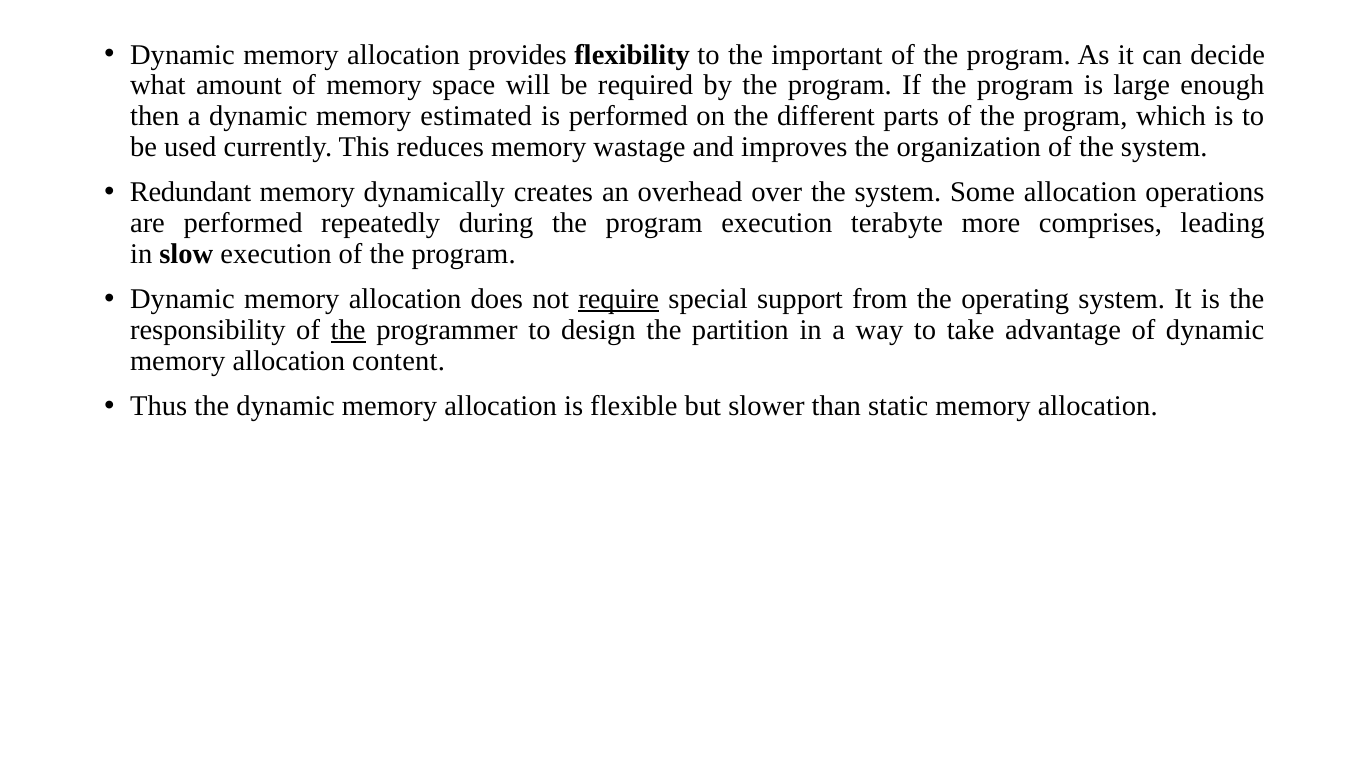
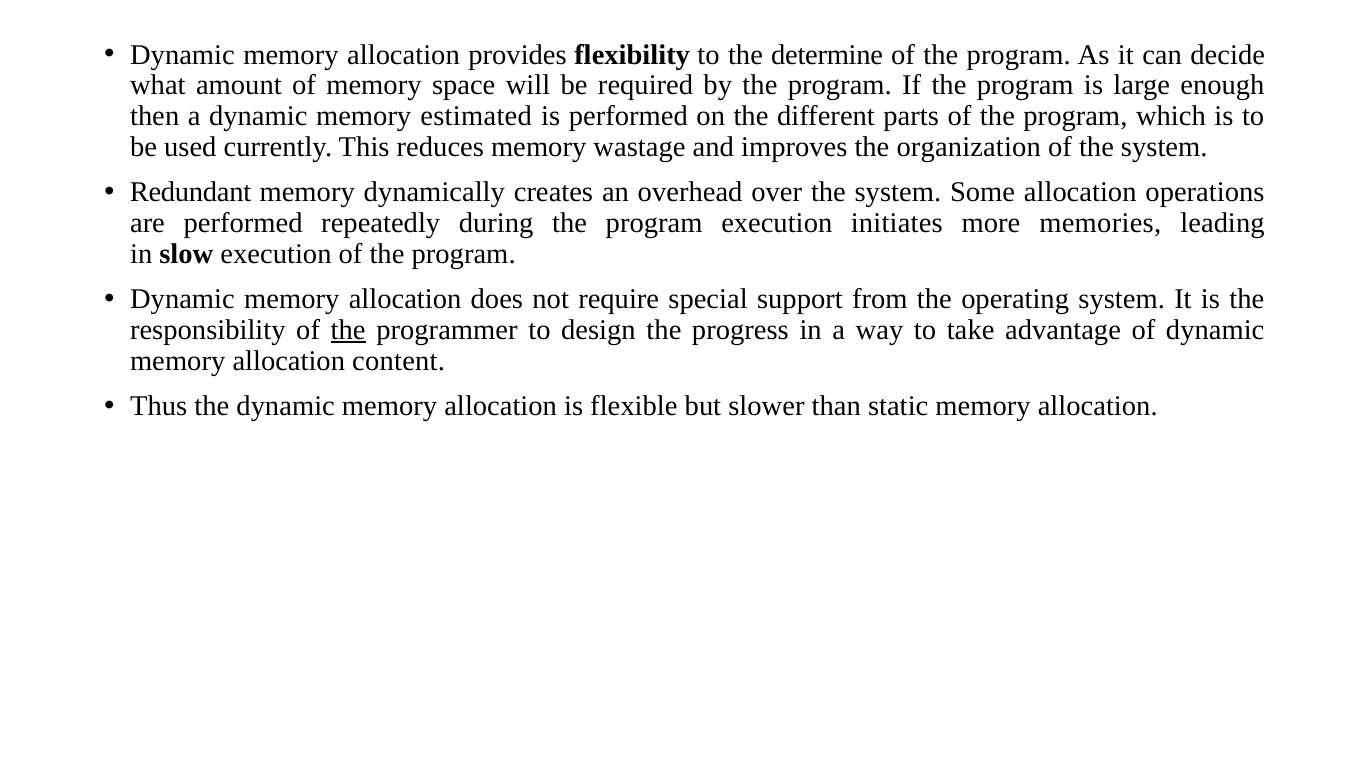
important: important -> determine
terabyte: terabyte -> initiates
comprises: comprises -> memories
require underline: present -> none
partition: partition -> progress
